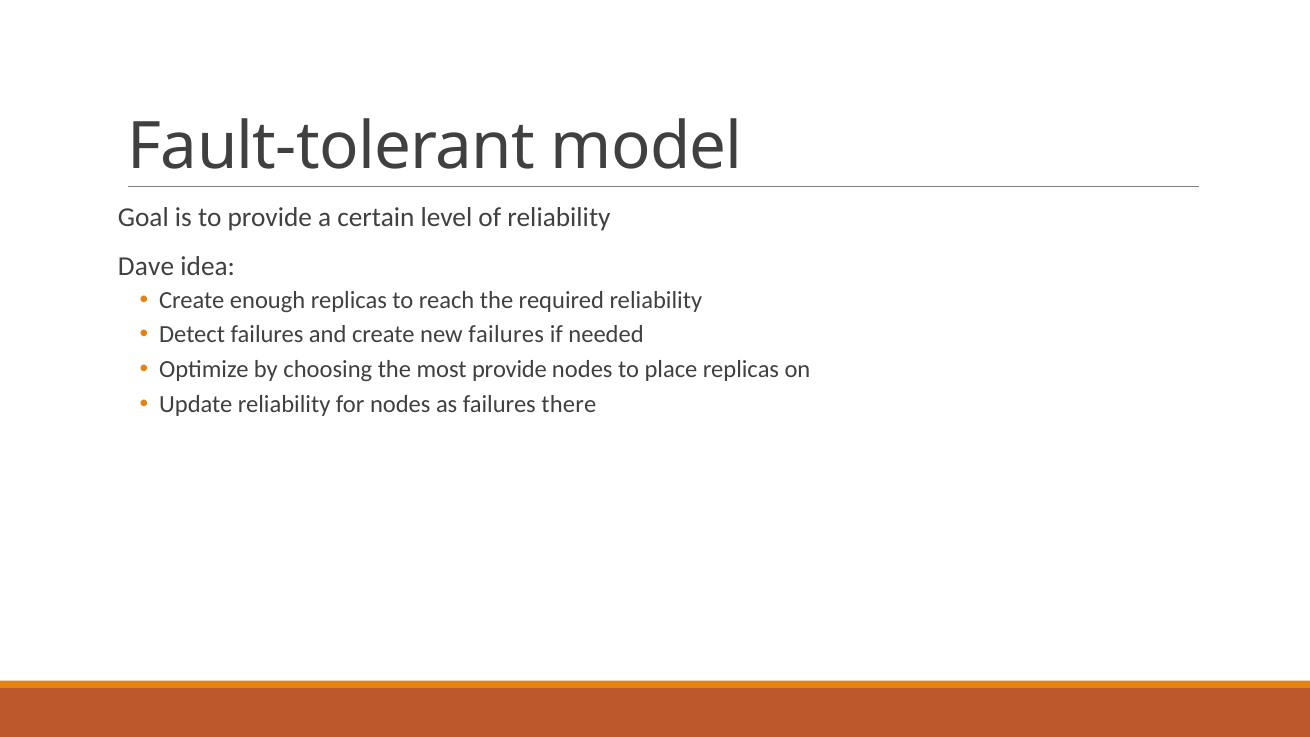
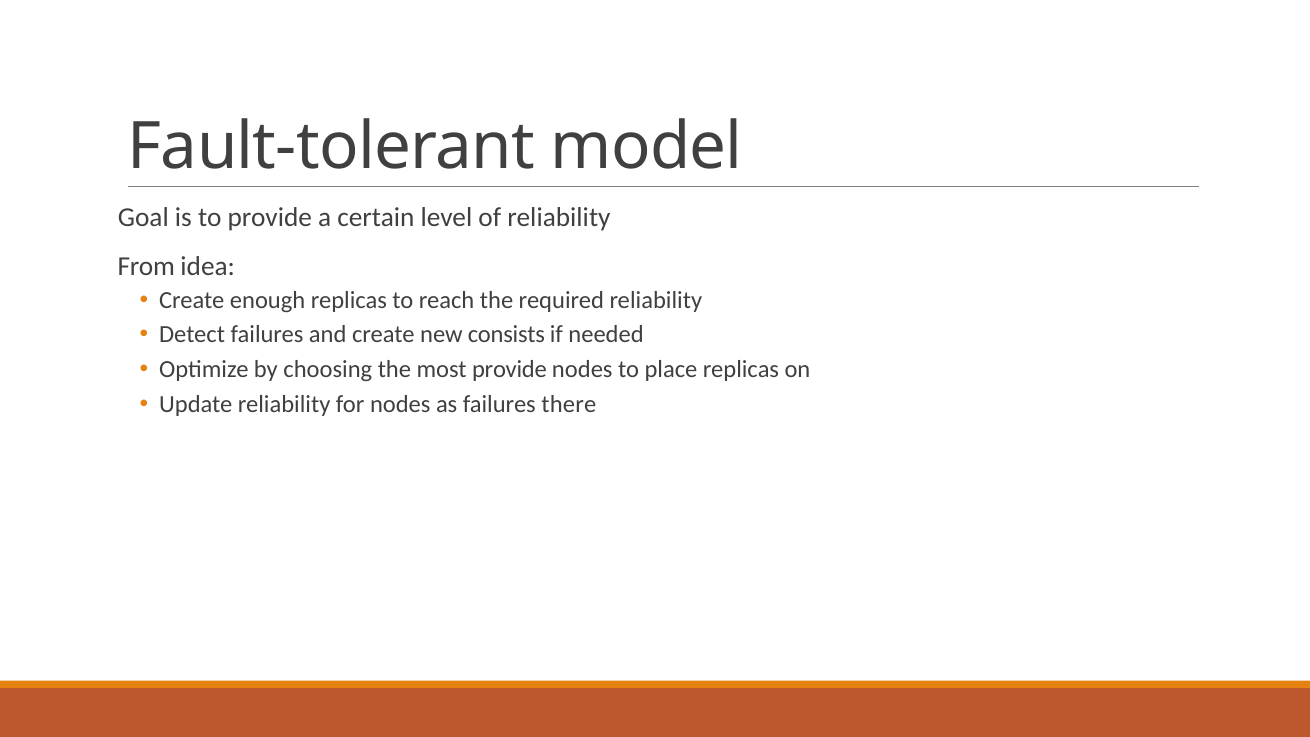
Dave: Dave -> From
new failures: failures -> consists
